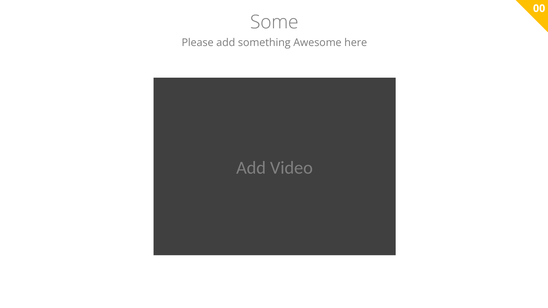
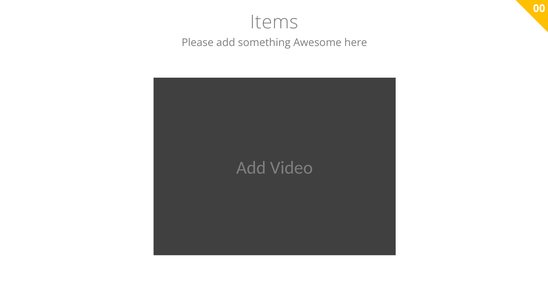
Some: Some -> Items
